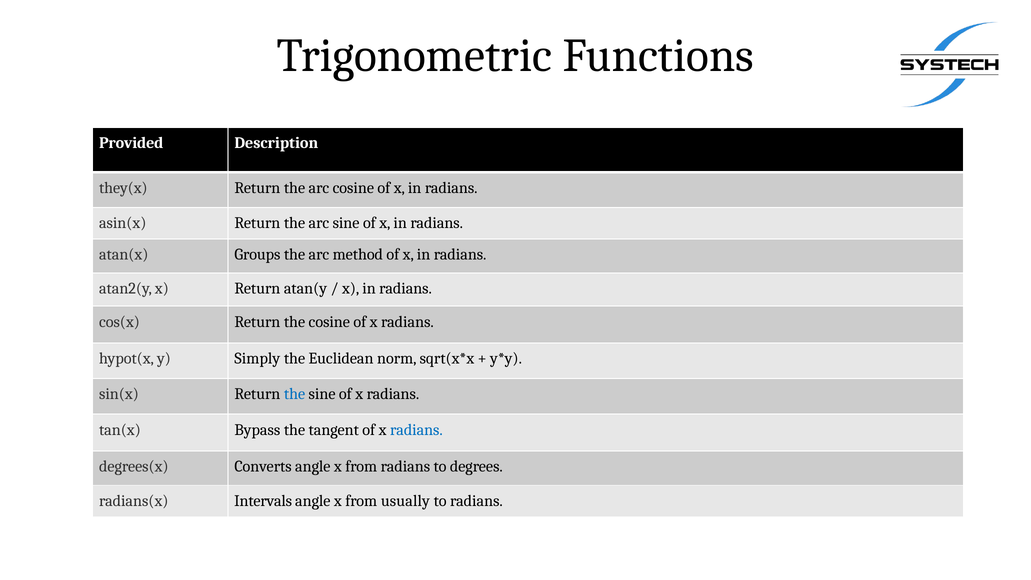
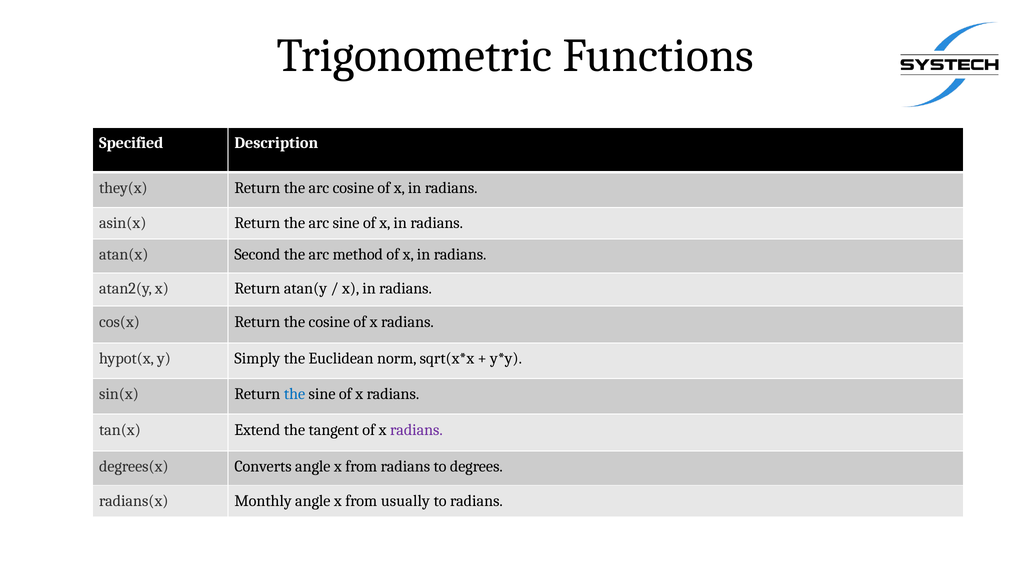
Provided: Provided -> Specified
Groups: Groups -> Second
Bypass: Bypass -> Extend
radians at (416, 430) colour: blue -> purple
Intervals: Intervals -> Monthly
